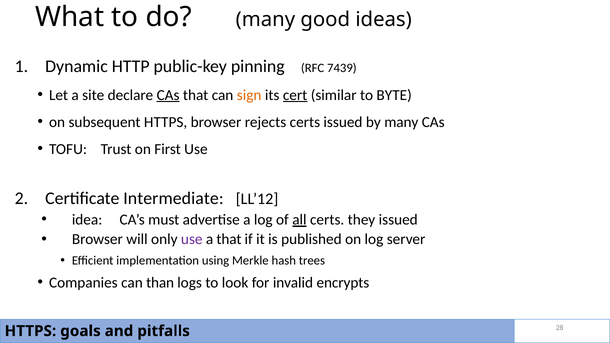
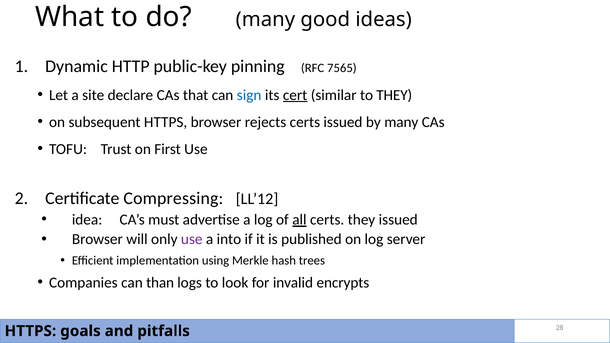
7439: 7439 -> 7565
CAs at (168, 95) underline: present -> none
sign colour: orange -> blue
to BYTE: BYTE -> THEY
Intermediate: Intermediate -> Compressing
a that: that -> into
